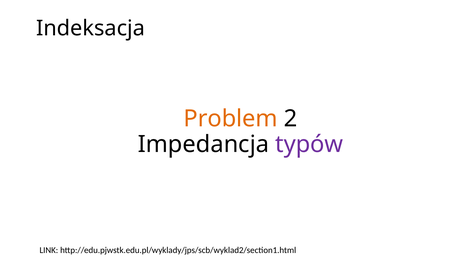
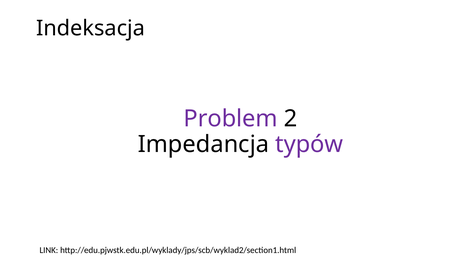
Problem colour: orange -> purple
